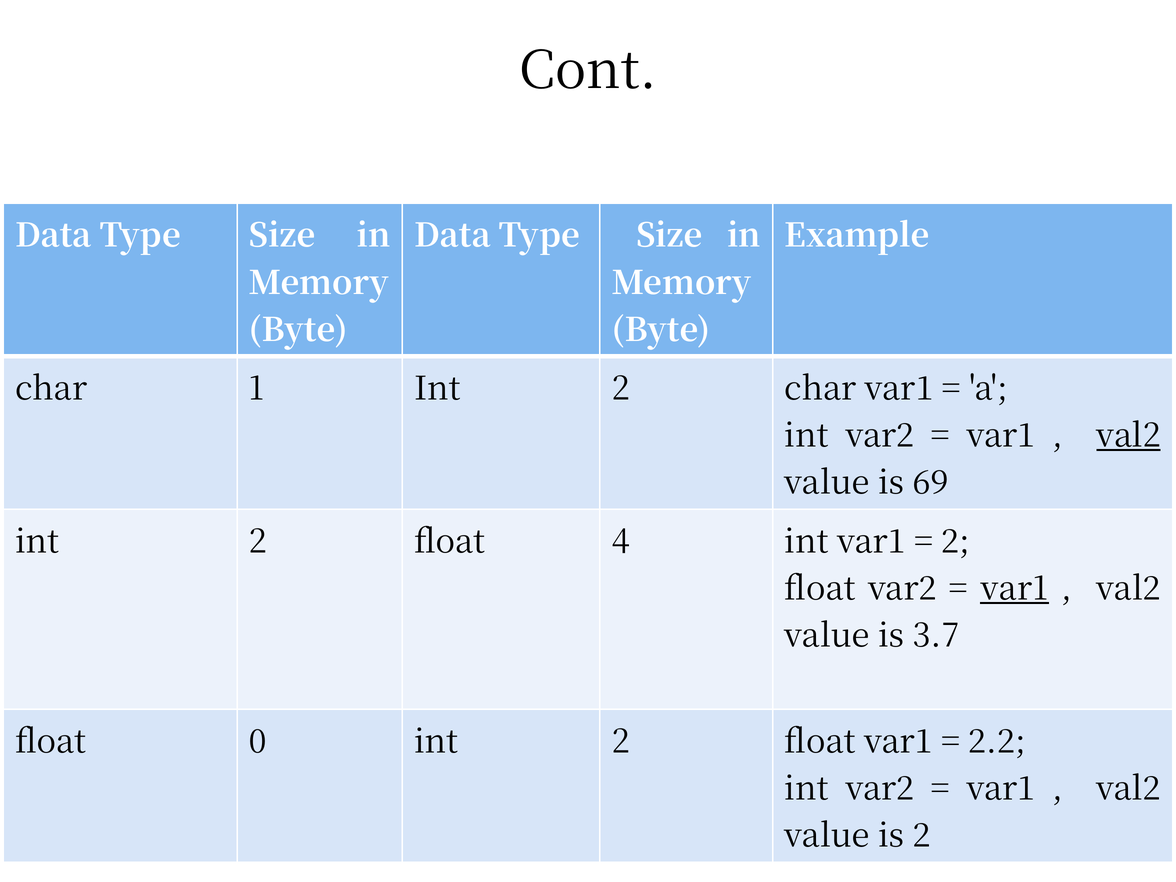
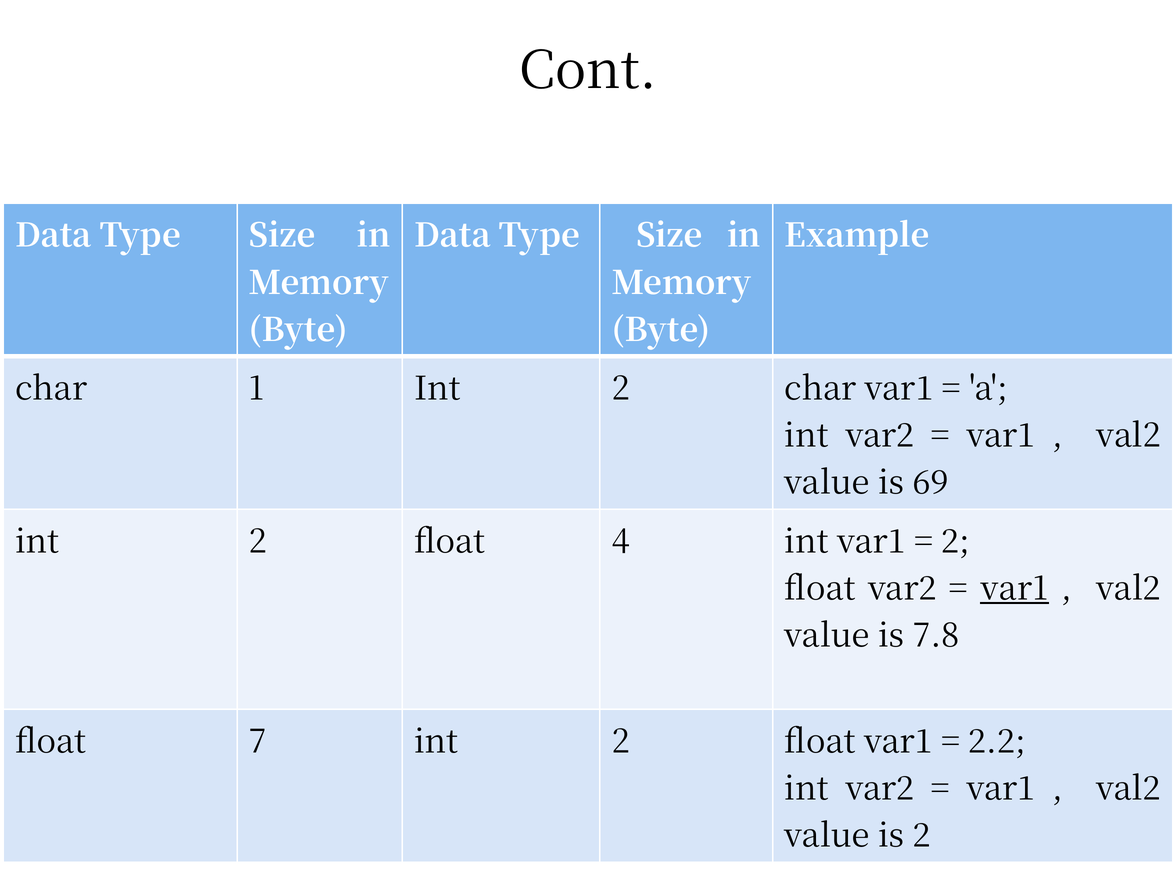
val2 at (1129, 436) underline: present -> none
3.7: 3.7 -> 7.8
0: 0 -> 7
